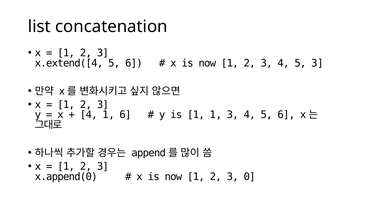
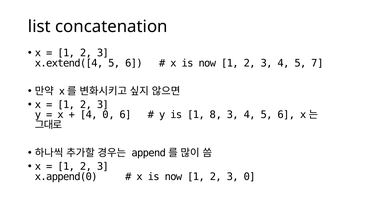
5 3: 3 -> 7
4 1: 1 -> 0
1 1: 1 -> 8
